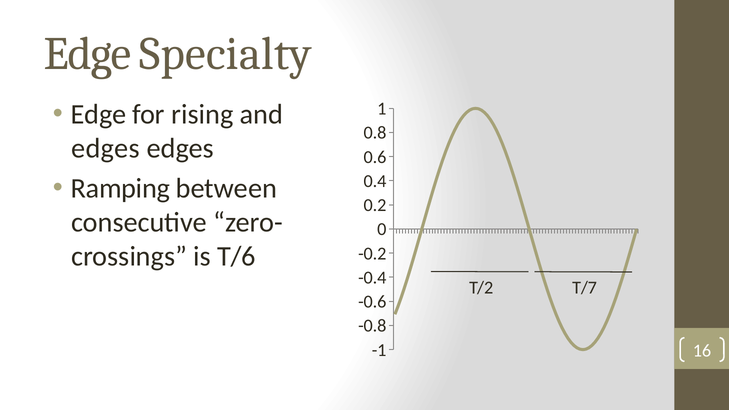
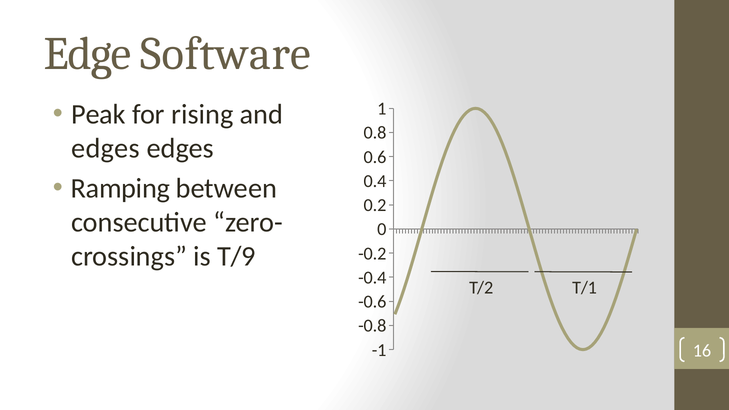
Specialty: Specialty -> Software
Edge at (98, 114): Edge -> Peak
T/6: T/6 -> T/9
T/7: T/7 -> T/1
